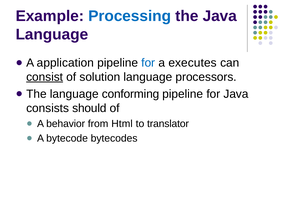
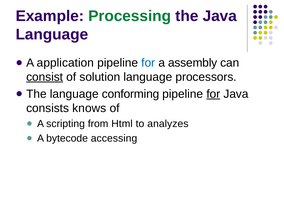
Processing colour: blue -> green
executes: executes -> assembly
for at (213, 94) underline: none -> present
should: should -> knows
behavior: behavior -> scripting
translator: translator -> analyzes
bytecodes: bytecodes -> accessing
